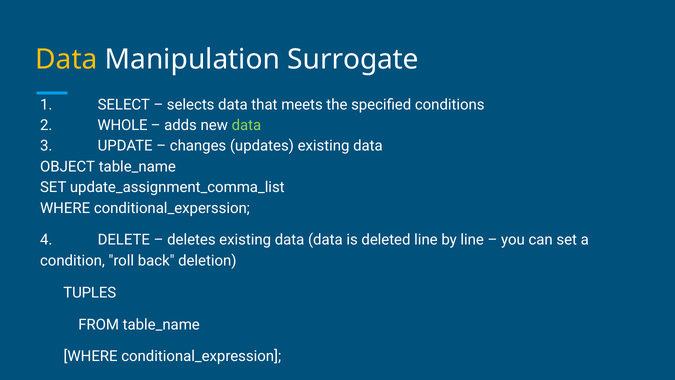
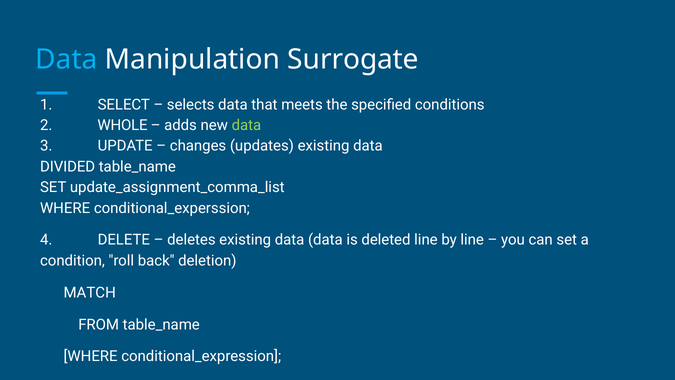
Data at (66, 59) colour: yellow -> light blue
OBJECT: OBJECT -> DIVIDED
TUPLES: TUPLES -> MATCH
